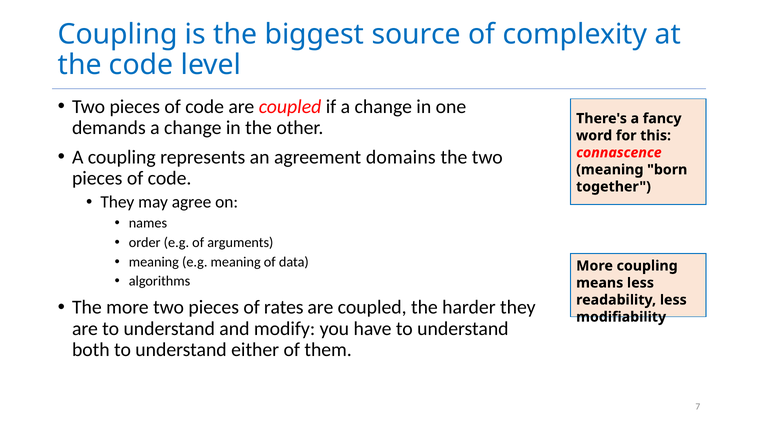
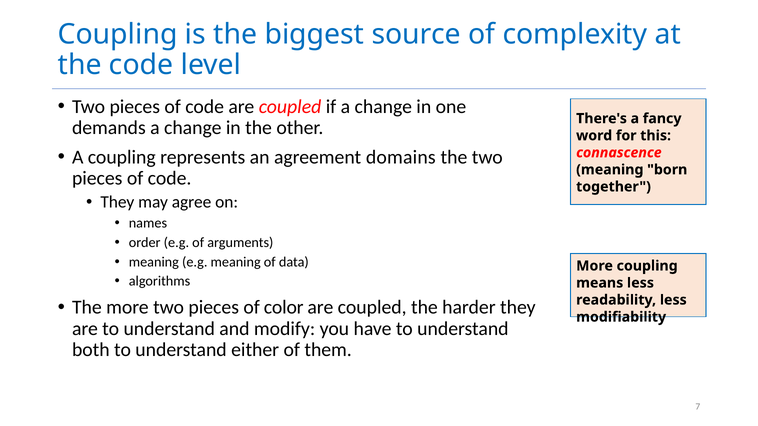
rates: rates -> color
